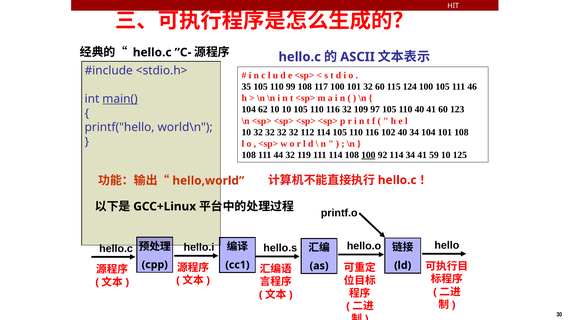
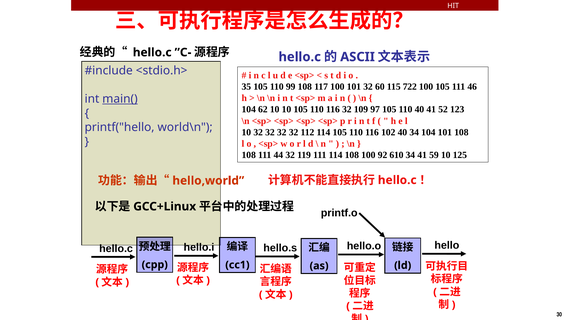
124: 124 -> 722
41 60: 60 -> 52
100 at (368, 155) underline: present -> none
92 114: 114 -> 610
